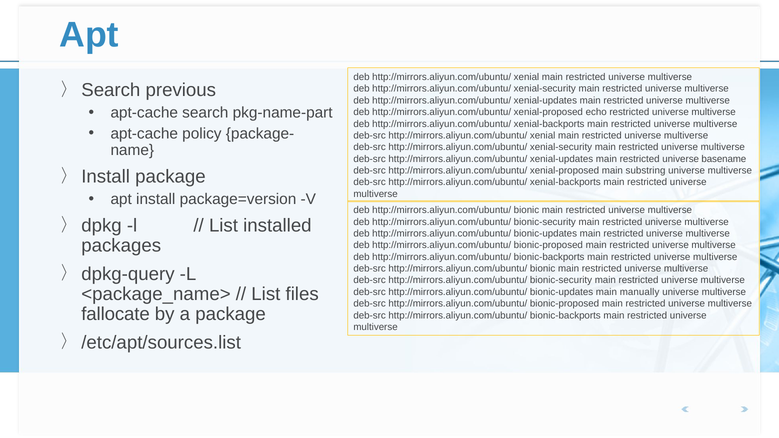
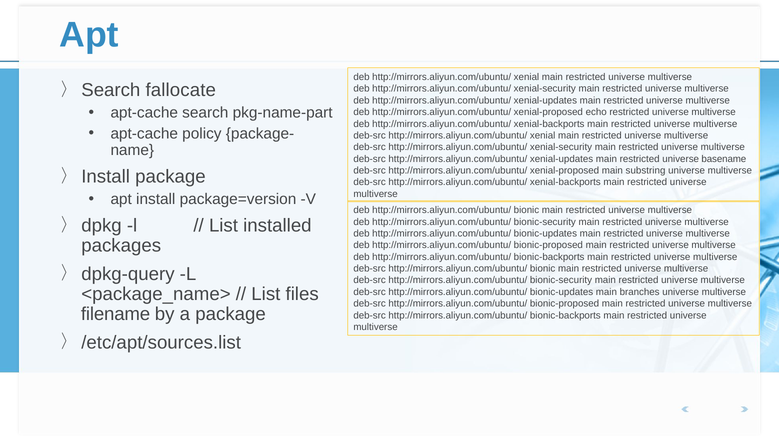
previous: previous -> fallocate
manually: manually -> branches
fallocate: fallocate -> filename
